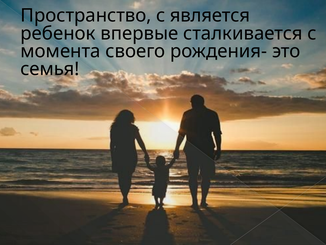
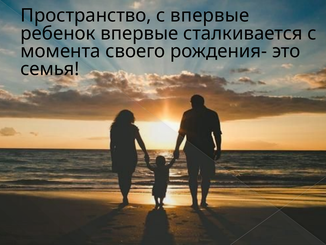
с является: является -> впервые
